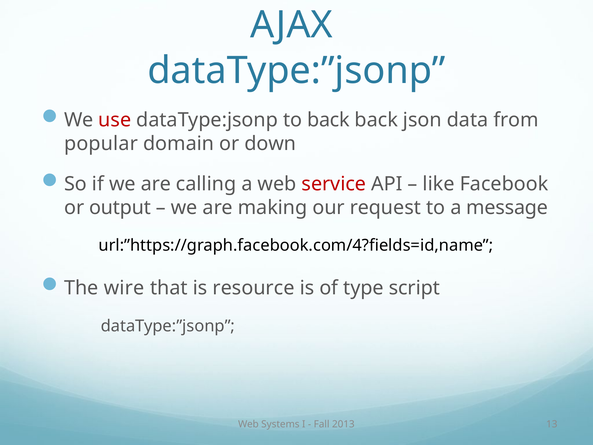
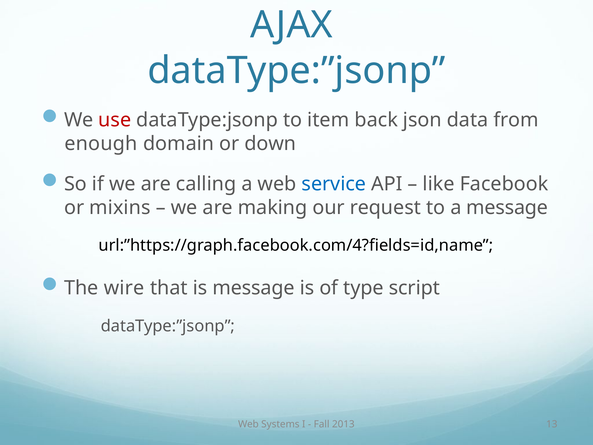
to back: back -> item
popular: popular -> enough
service colour: red -> blue
output: output -> mixins
is resource: resource -> message
